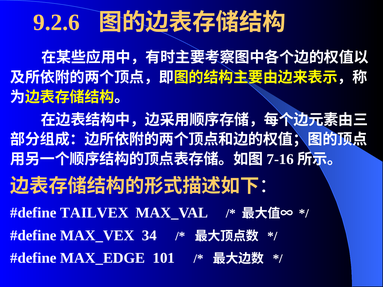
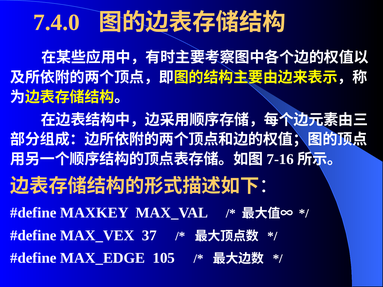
9.2.6: 9.2.6 -> 7.4.0
TAILVEX: TAILVEX -> MAXKEY
34: 34 -> 37
101: 101 -> 105
